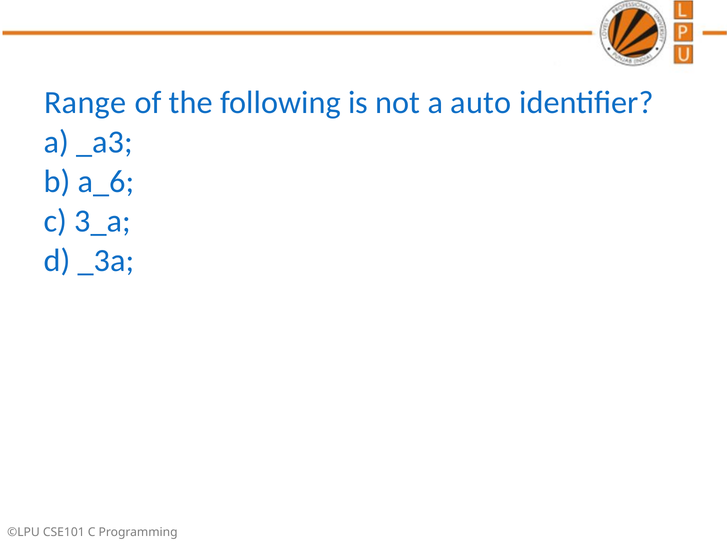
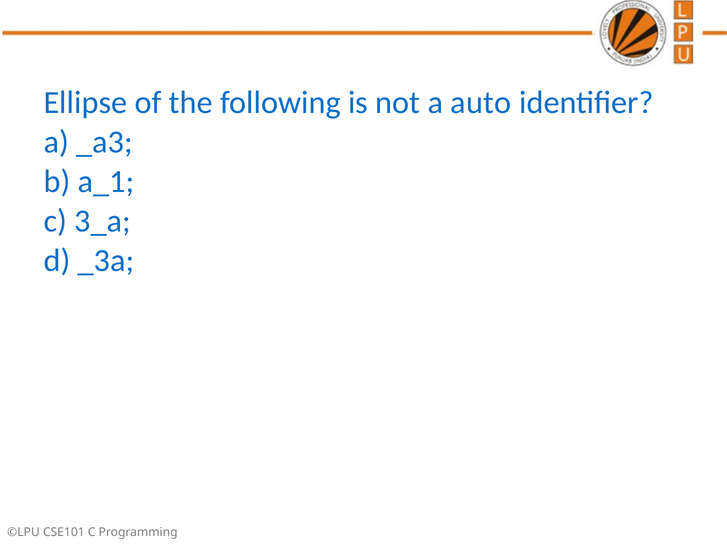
Range: Range -> Ellipse
a_6: a_6 -> a_1
